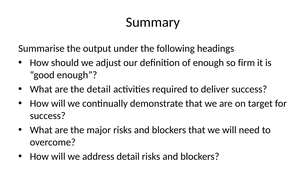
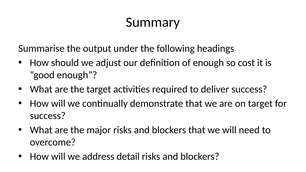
firm: firm -> cost
the detail: detail -> target
